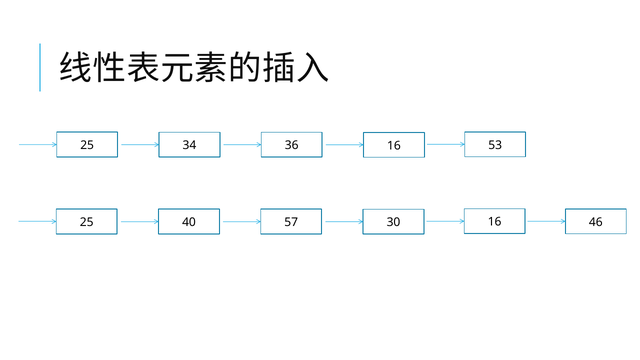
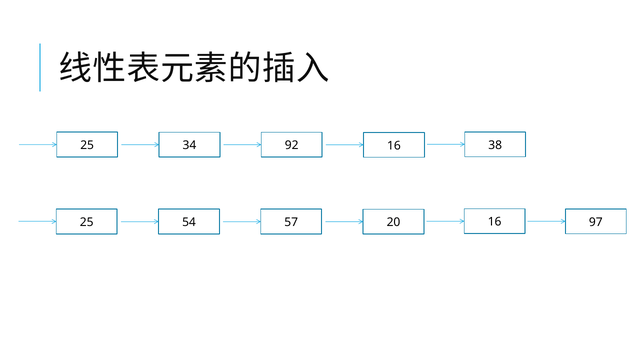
36: 36 -> 92
53: 53 -> 38
40: 40 -> 54
30: 30 -> 20
46: 46 -> 97
